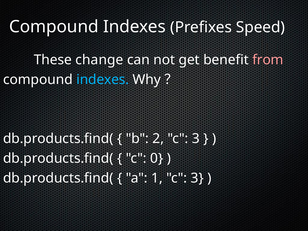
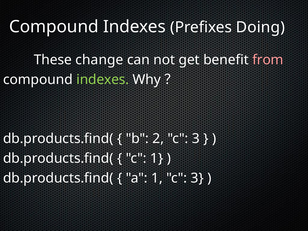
Speed: Speed -> Doing
indexes at (103, 80) colour: light blue -> light green
c 0: 0 -> 1
